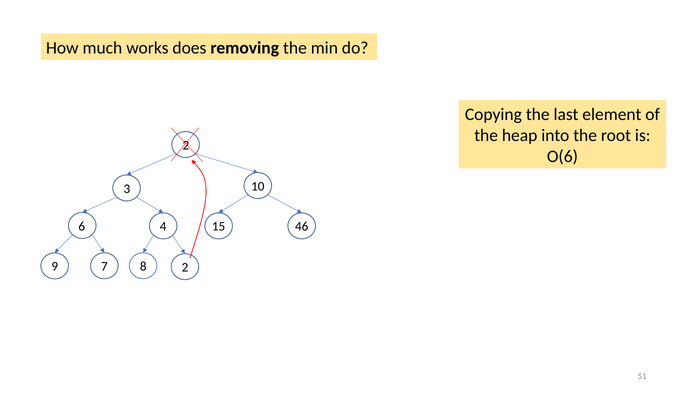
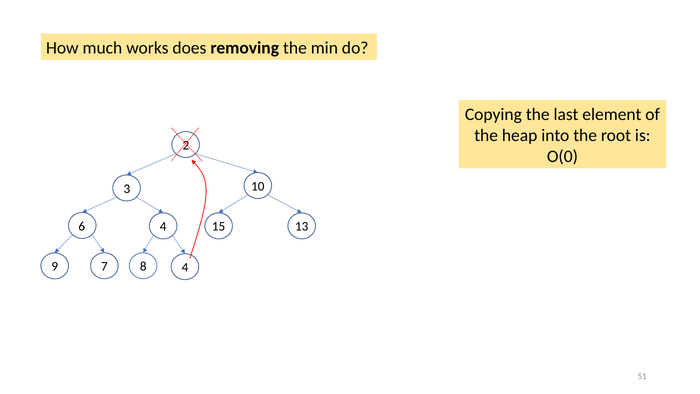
O(6: O(6 -> O(0
46: 46 -> 13
8 2: 2 -> 4
